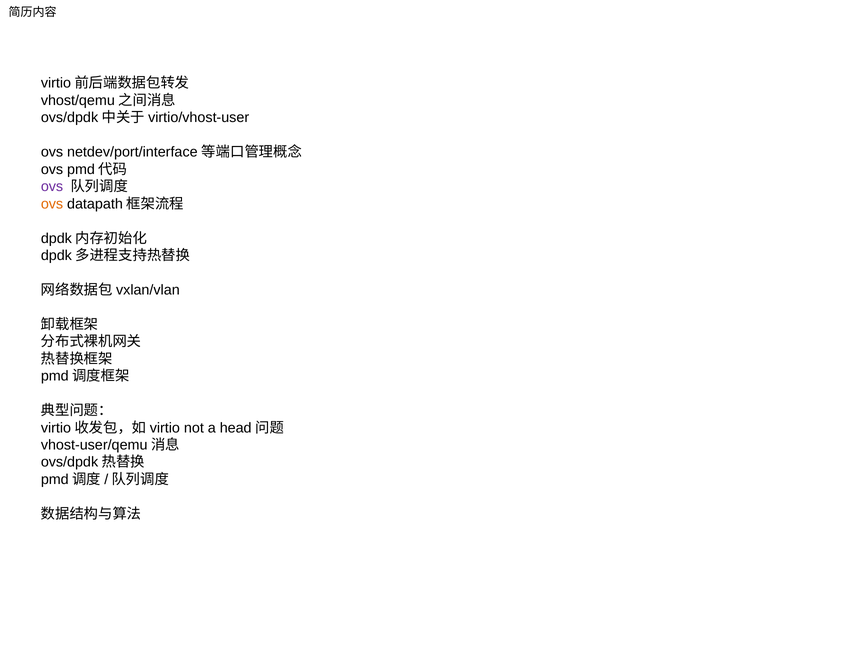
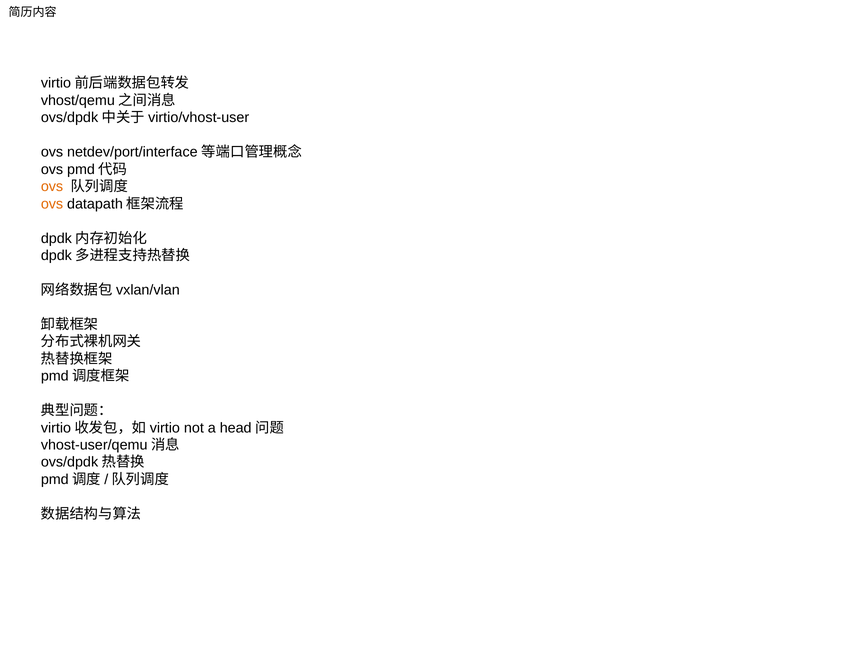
ovs at (52, 187) colour: purple -> orange
